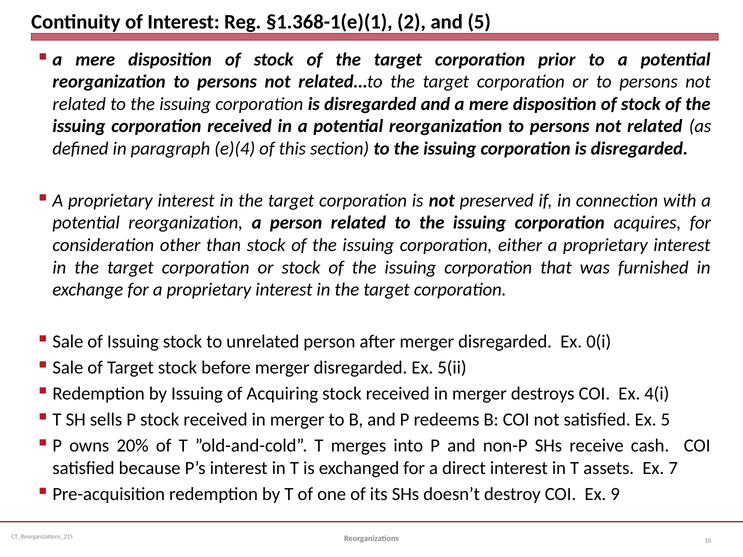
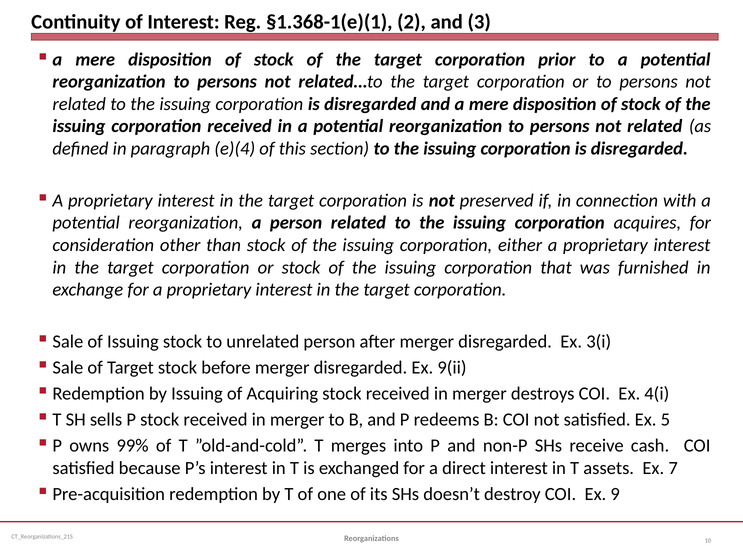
and 5: 5 -> 3
0(i: 0(i -> 3(i
5(ii: 5(ii -> 9(ii
20%: 20% -> 99%
